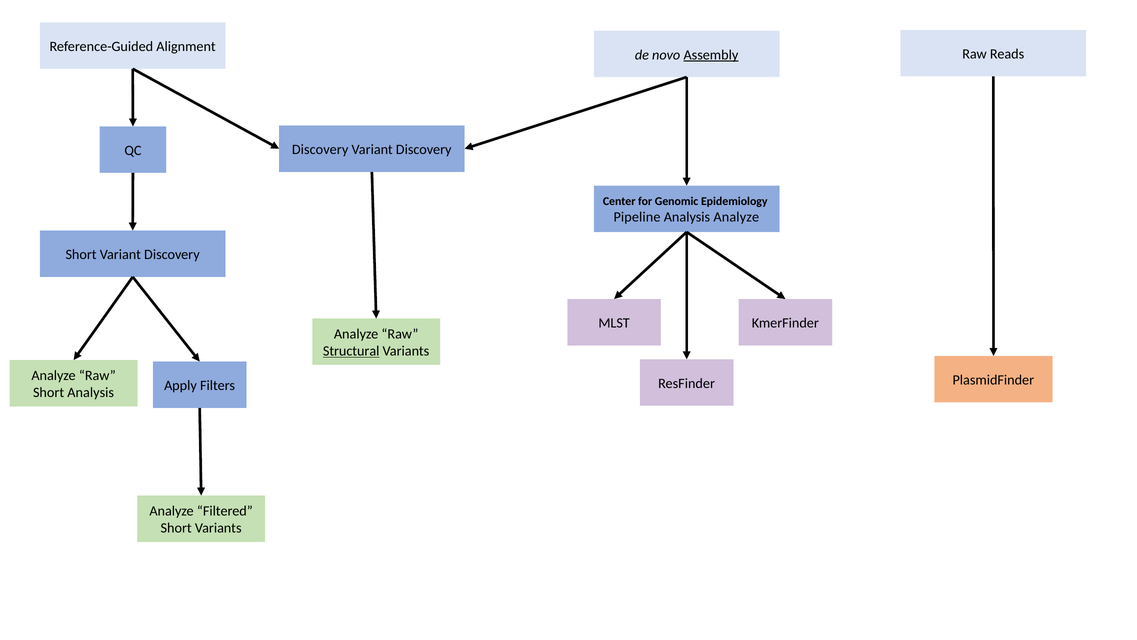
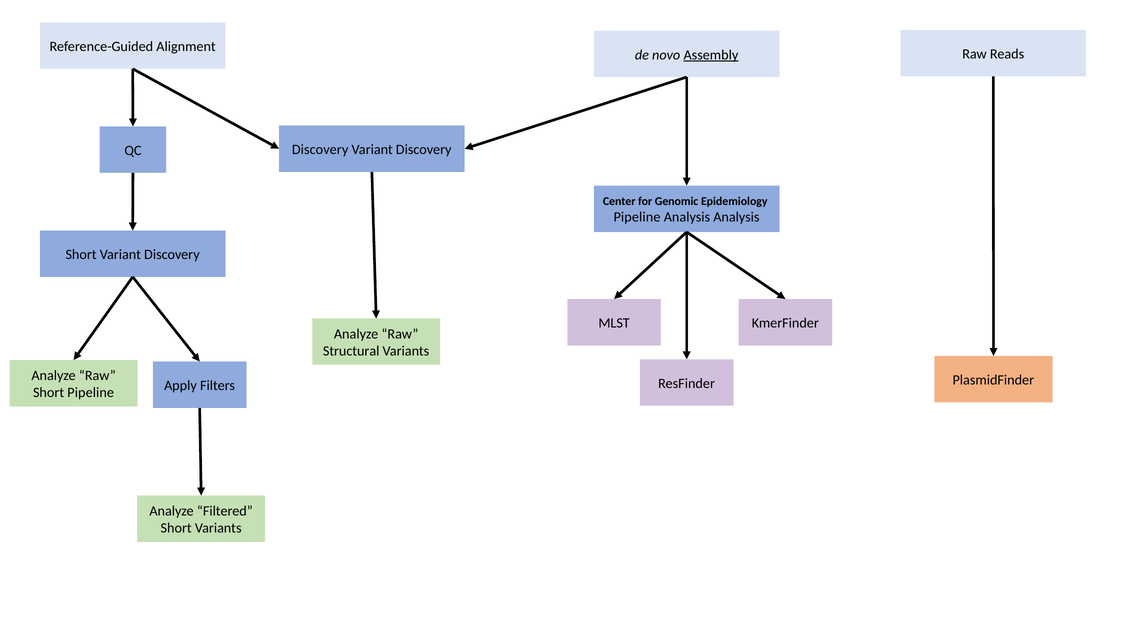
Analyze at (736, 217): Analyze -> Analysis
Structural underline: present -> none
Short Analysis: Analysis -> Pipeline
